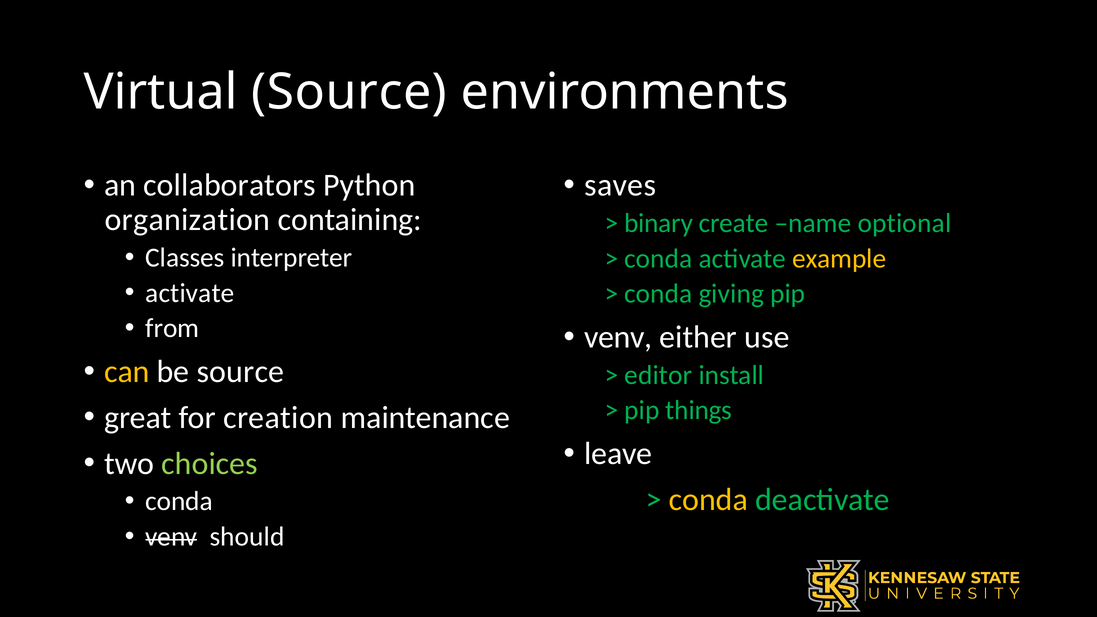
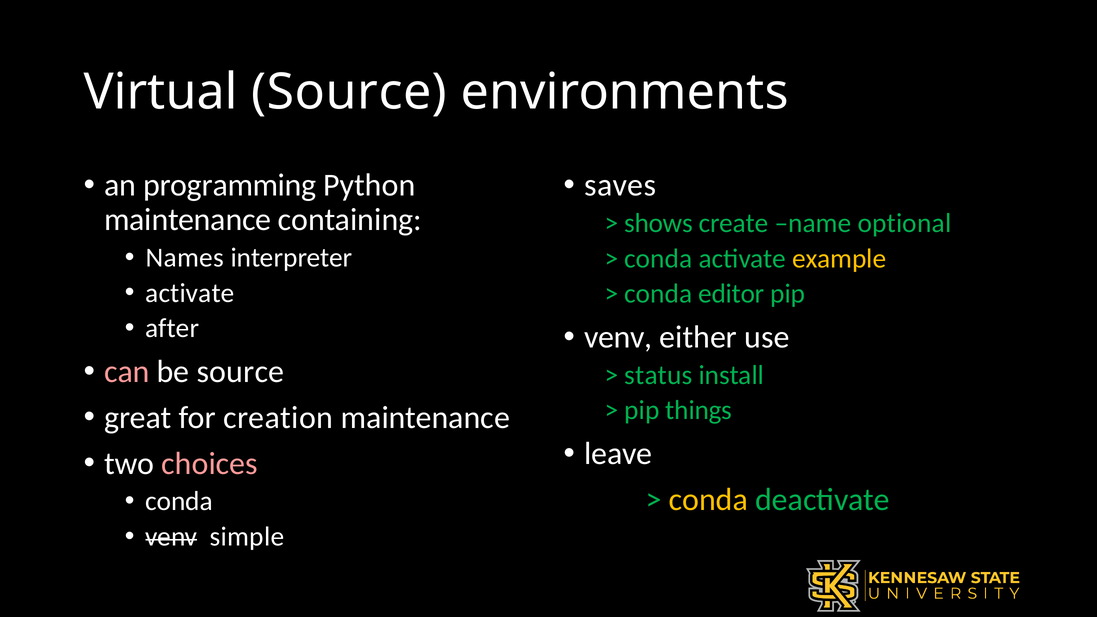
collaborators: collaborators -> programming
organization at (187, 220): organization -> maintenance
binary: binary -> shows
Classes: Classes -> Names
giving: giving -> editor
from: from -> after
can colour: yellow -> pink
editor: editor -> status
choices colour: light green -> pink
should: should -> simple
